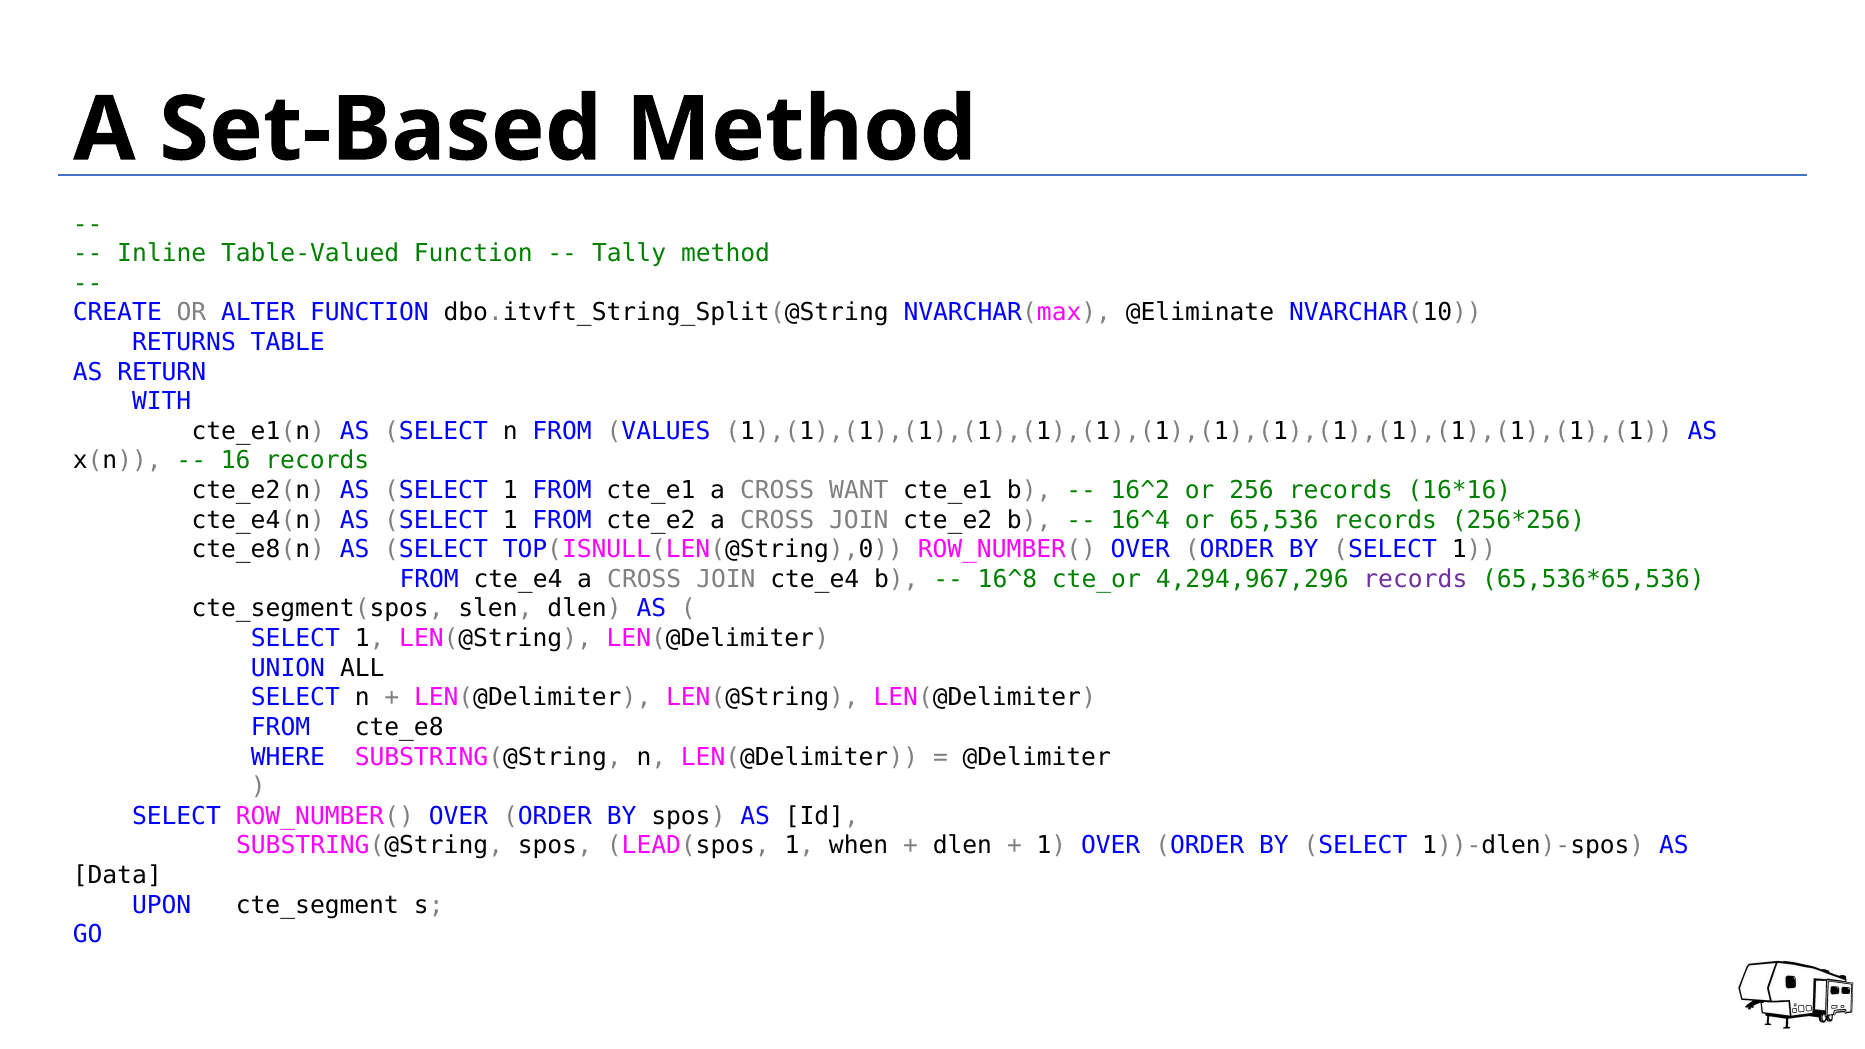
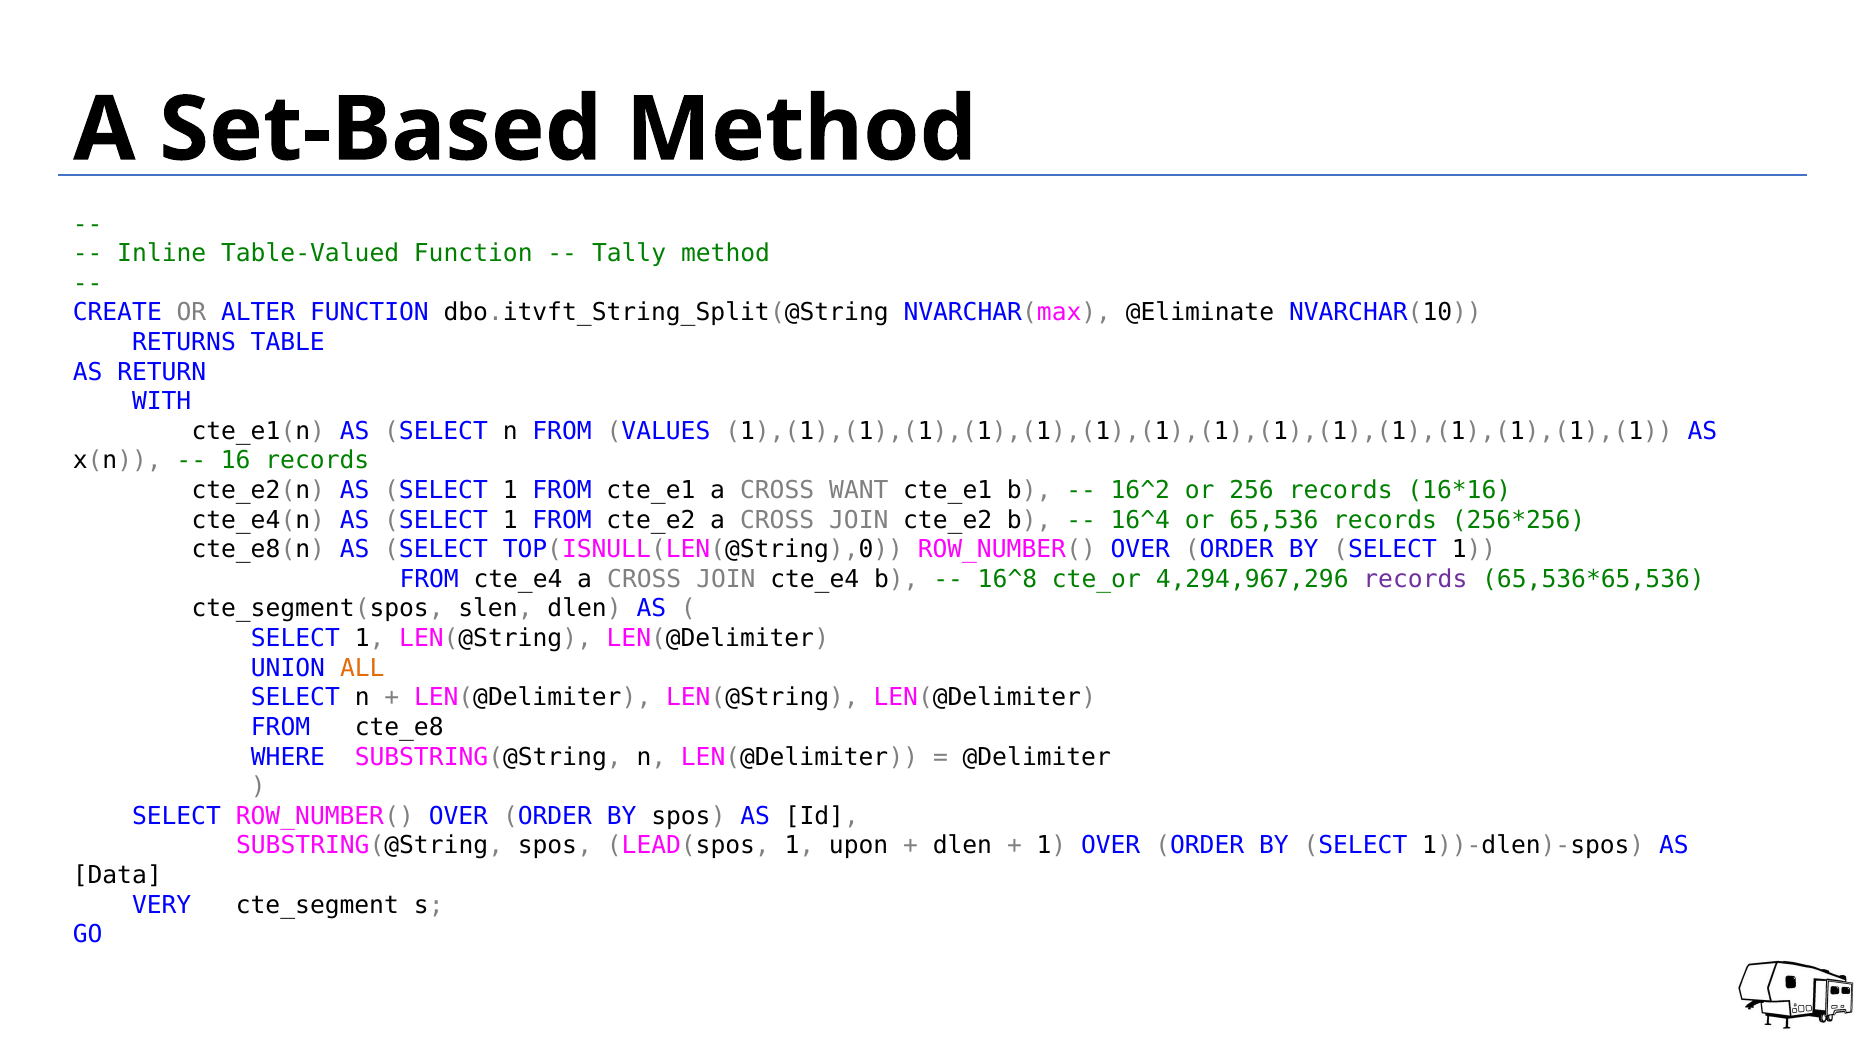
ALL colour: black -> orange
when: when -> upon
UPON: UPON -> VERY
